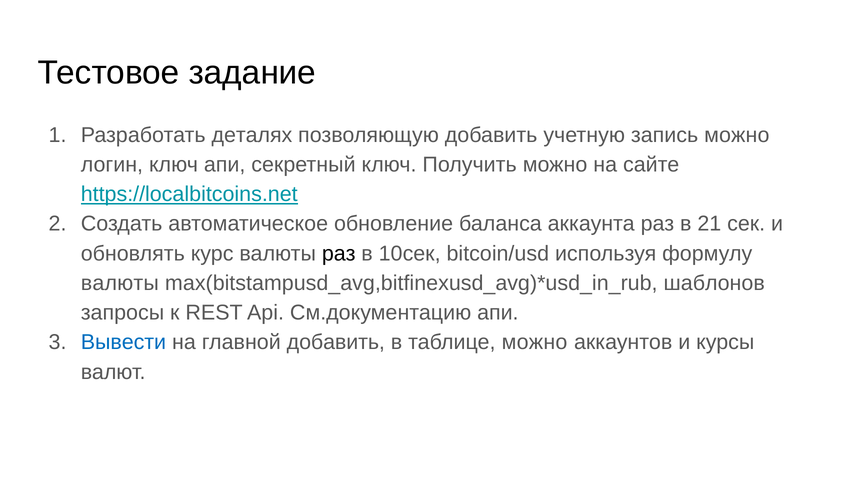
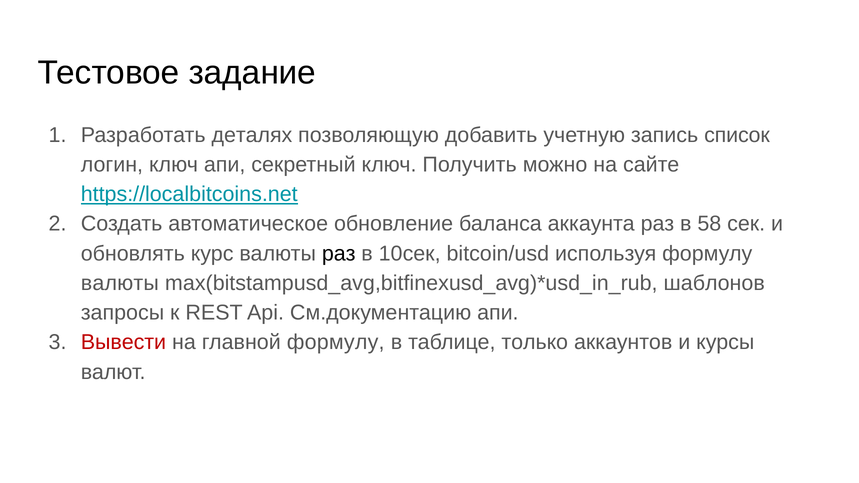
запись можно: можно -> список
21: 21 -> 58
Вывести colour: blue -> red
главной добавить: добавить -> формулу
таблице можно: можно -> только
